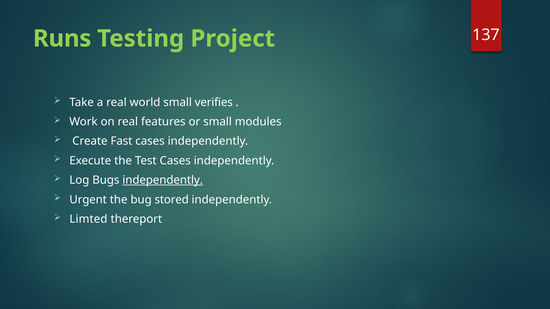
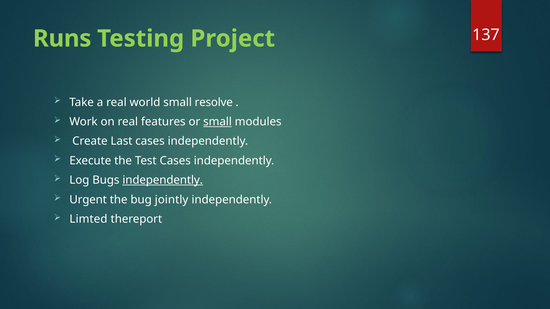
verifies: verifies -> resolve
small at (218, 122) underline: none -> present
Fast: Fast -> Last
stored: stored -> jointly
